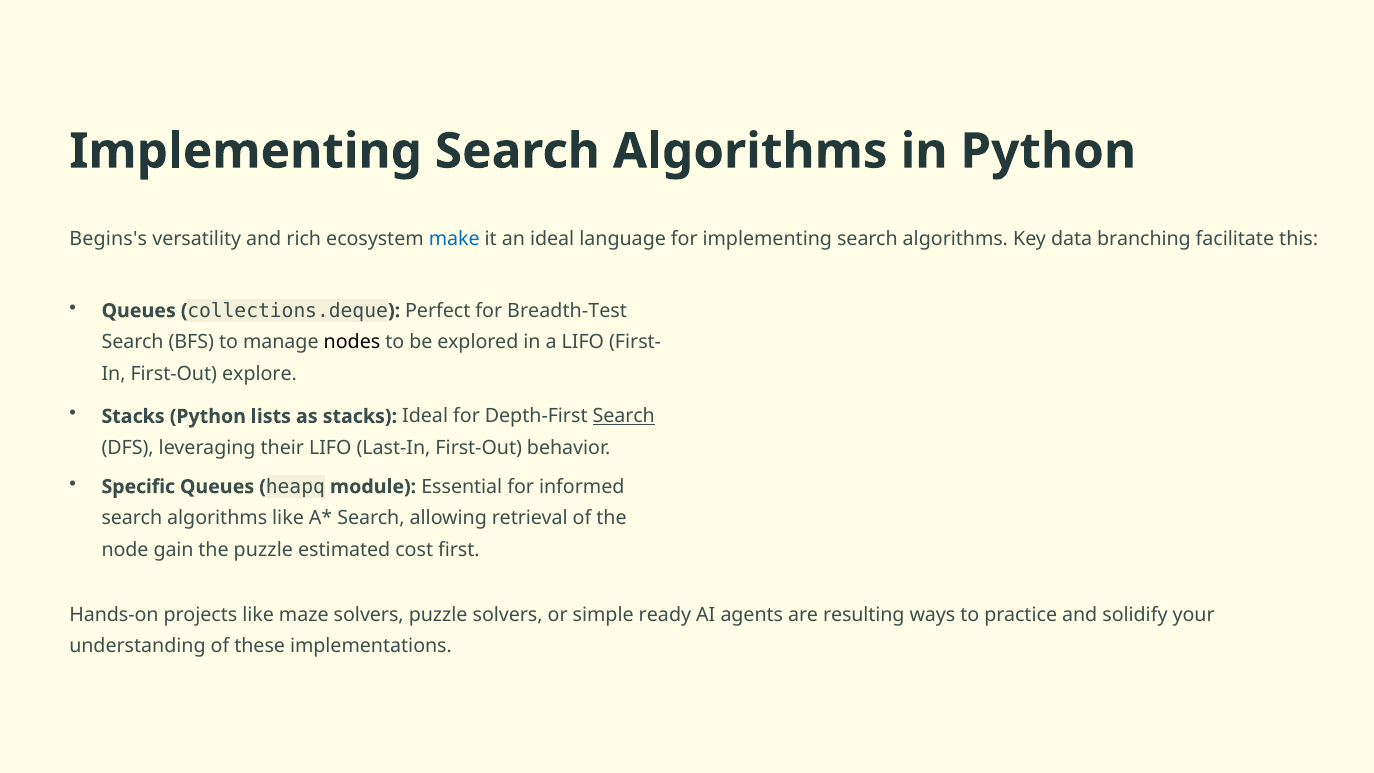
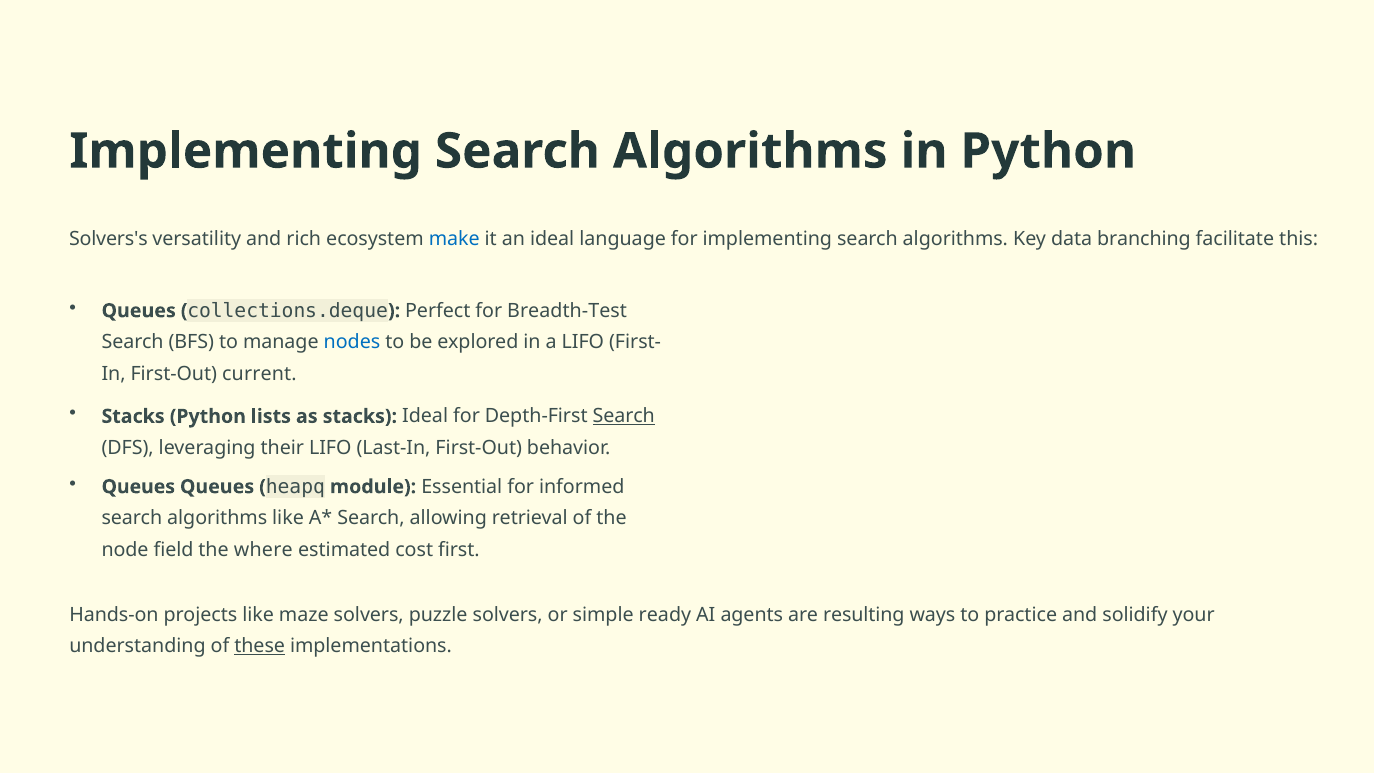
Begins's: Begins's -> Solvers's
nodes colour: black -> blue
explore: explore -> current
Specific at (138, 487): Specific -> Queues
gain: gain -> field
the puzzle: puzzle -> where
these underline: none -> present
